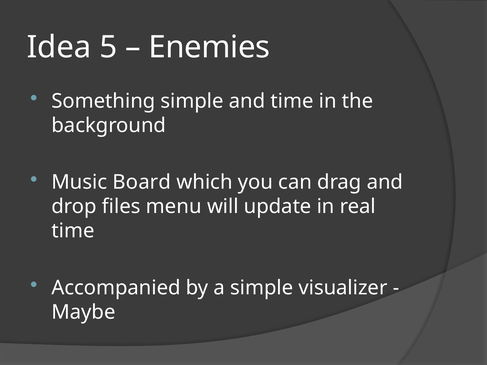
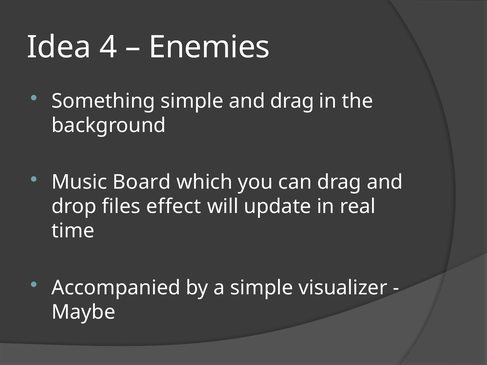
5: 5 -> 4
and time: time -> drag
menu: menu -> effect
